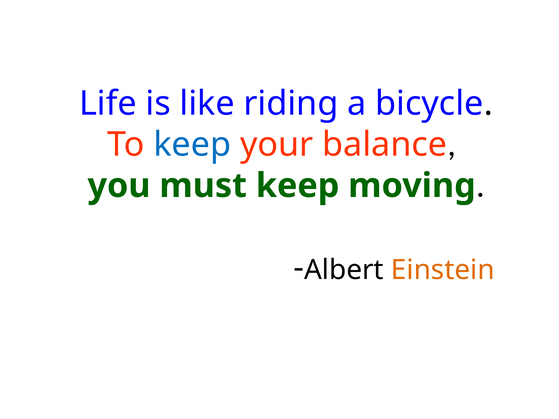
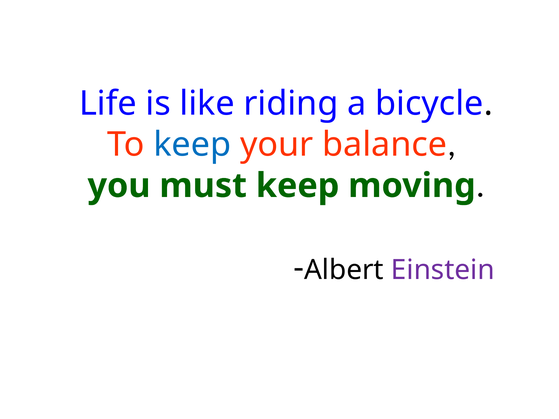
Einstein colour: orange -> purple
